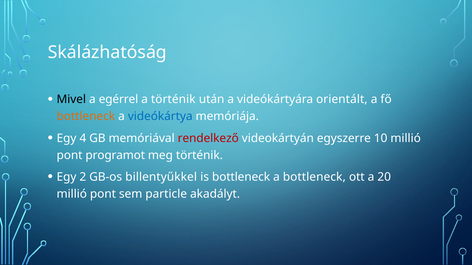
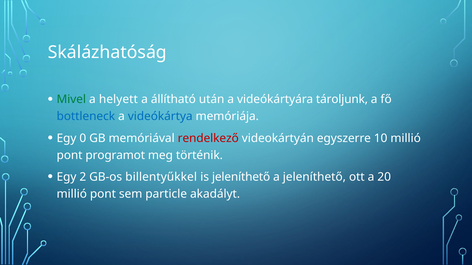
Mivel colour: black -> green
egérrel: egérrel -> helyett
a történik: történik -> állítható
orientált: orientált -> tároljunk
bottleneck at (86, 117) colour: orange -> blue
4: 4 -> 0
is bottleneck: bottleneck -> jeleníthető
a bottleneck: bottleneck -> jeleníthető
